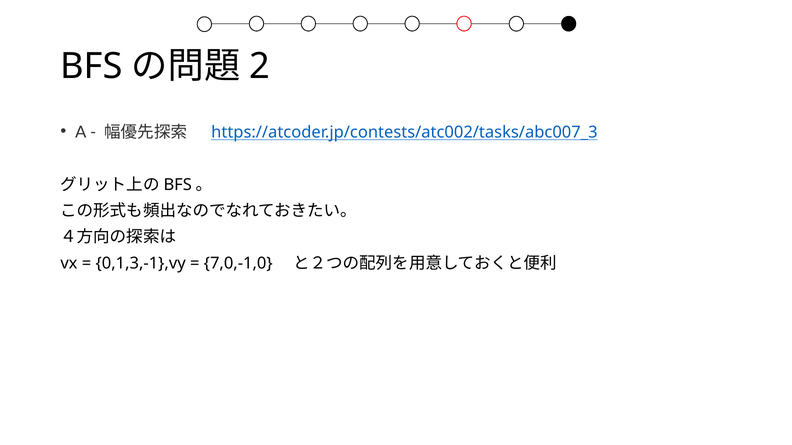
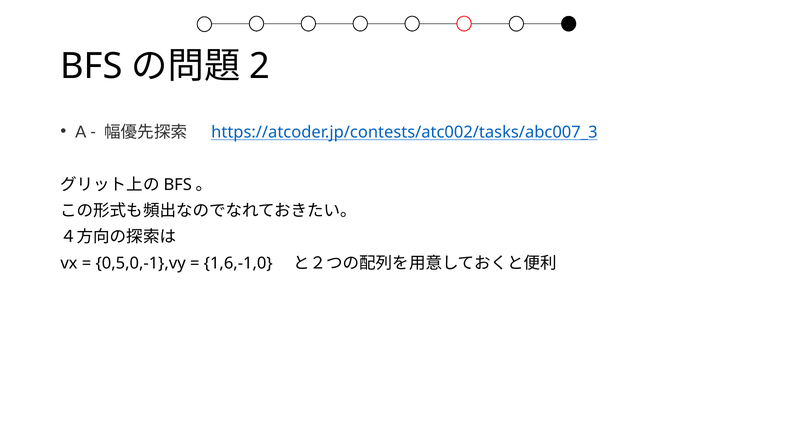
0,1,3,-1},vy: 0,1,3,-1},vy -> 0,5,0,-1},vy
7,0,-1,0: 7,0,-1,0 -> 1,6,-1,0
